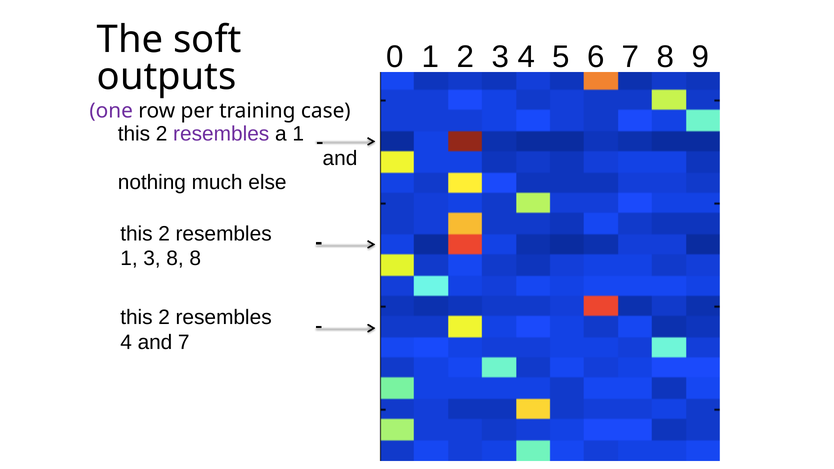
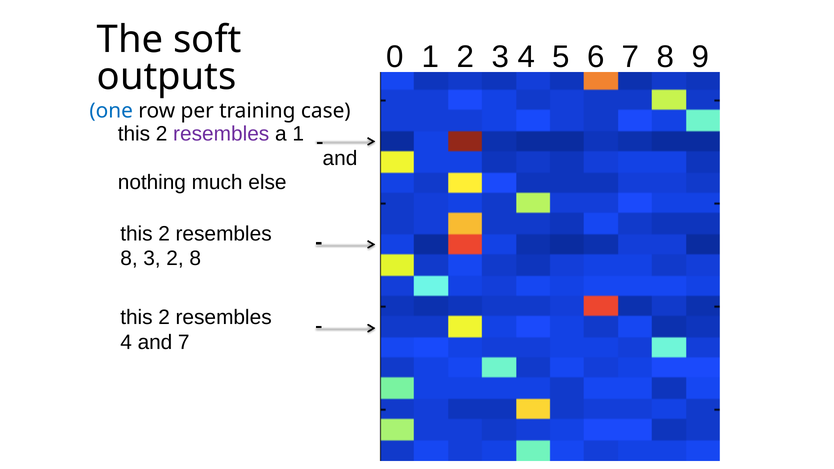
one colour: purple -> blue
1 at (129, 259): 1 -> 8
3 8: 8 -> 2
